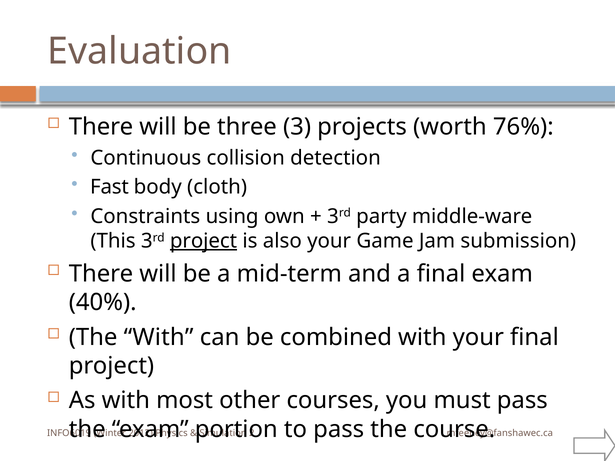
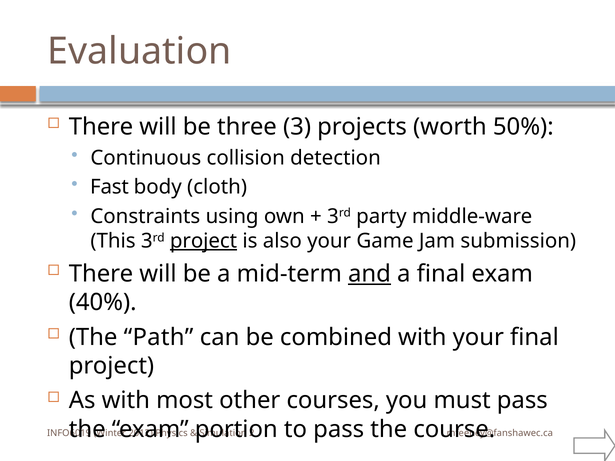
76%: 76% -> 50%
and underline: none -> present
The With: With -> Path
